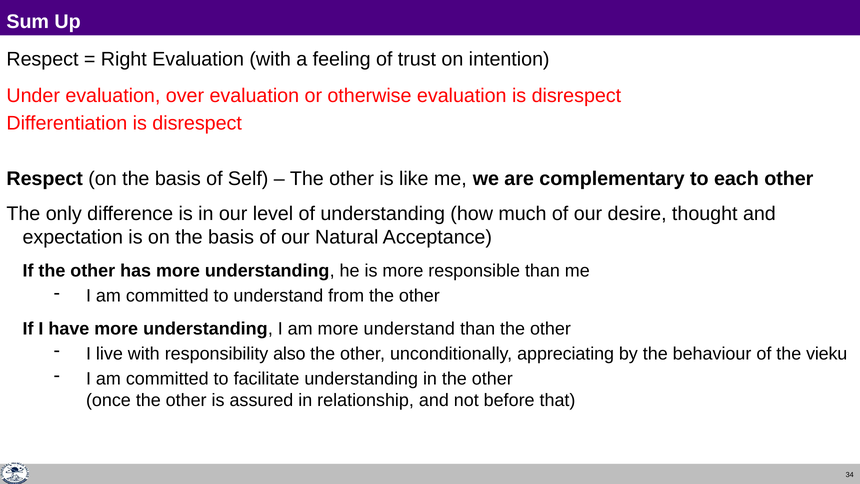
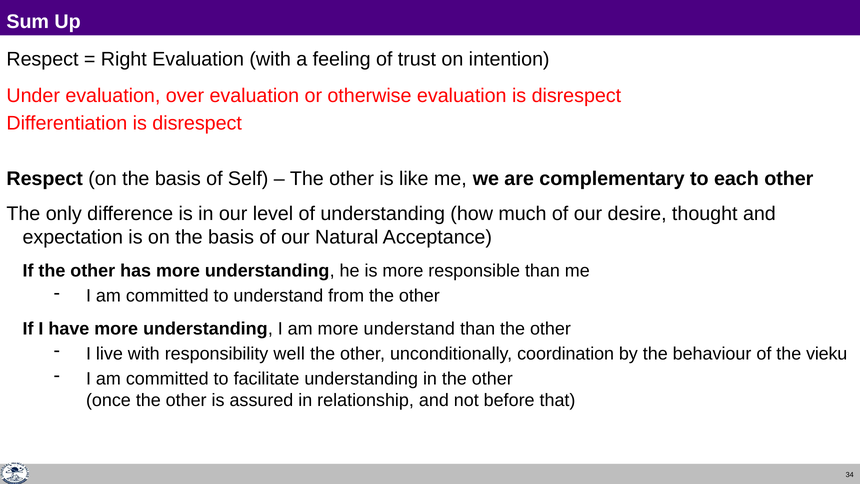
also: also -> well
appreciating: appreciating -> coordination
